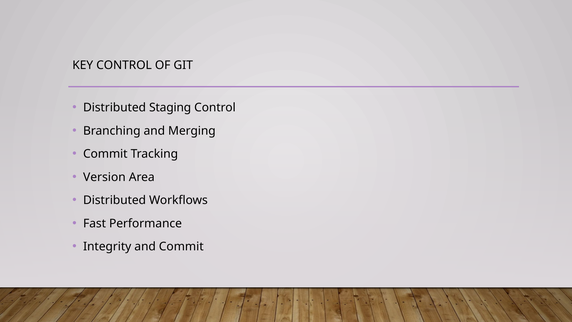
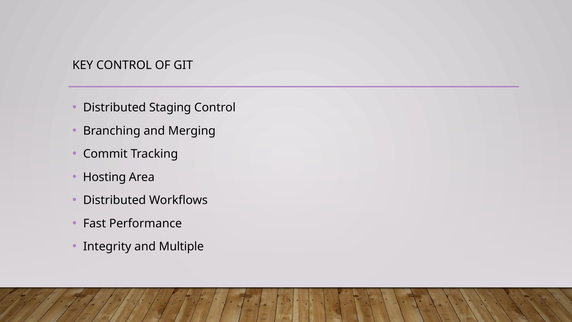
Version: Version -> Hosting
and Commit: Commit -> Multiple
